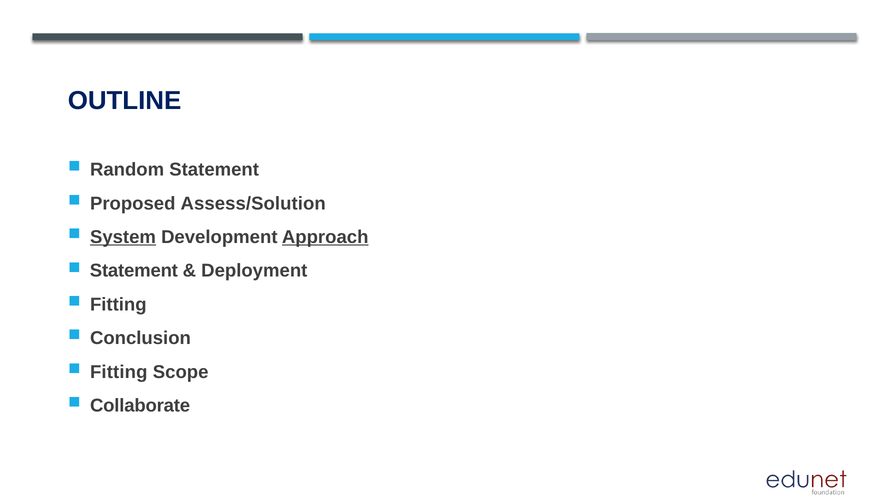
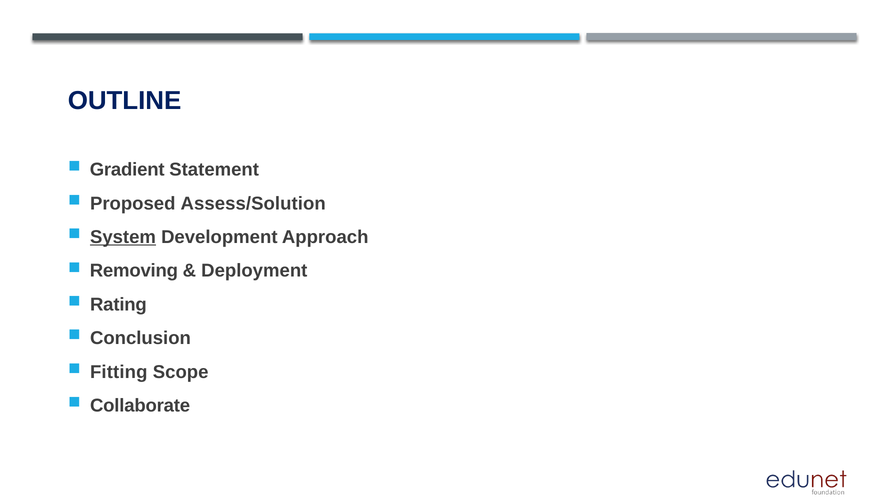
Random: Random -> Gradient
Approach underline: present -> none
Statement at (134, 271): Statement -> Removing
Fitting at (118, 305): Fitting -> Rating
